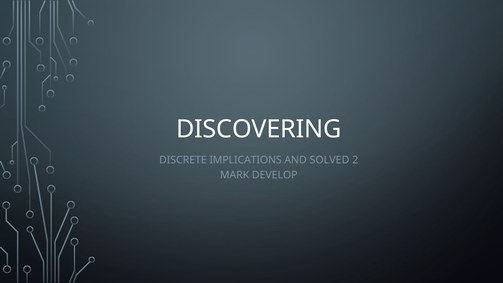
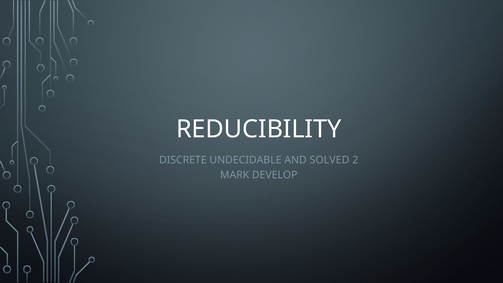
DISCOVERING: DISCOVERING -> REDUCIBILITY
IMPLICATIONS: IMPLICATIONS -> UNDECIDABLE
